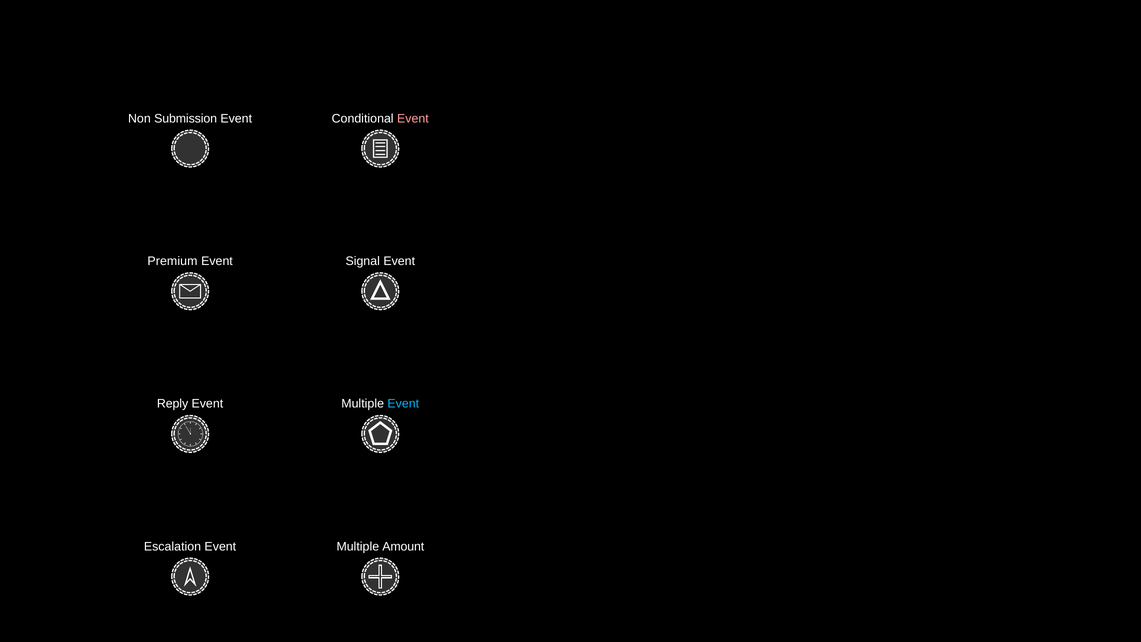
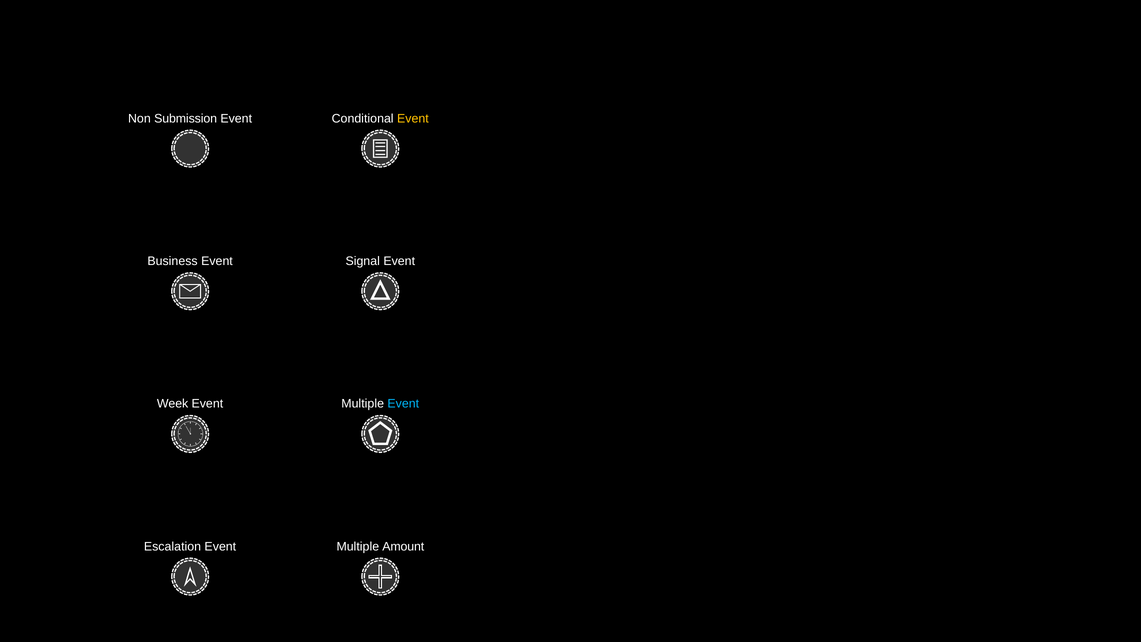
Event at (413, 118) colour: pink -> yellow
Premium: Premium -> Business
Reply: Reply -> Week
